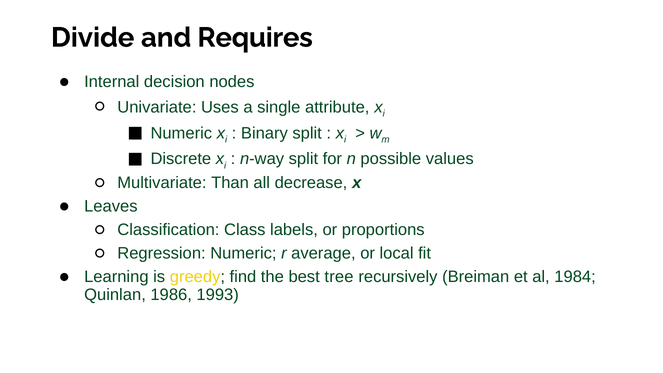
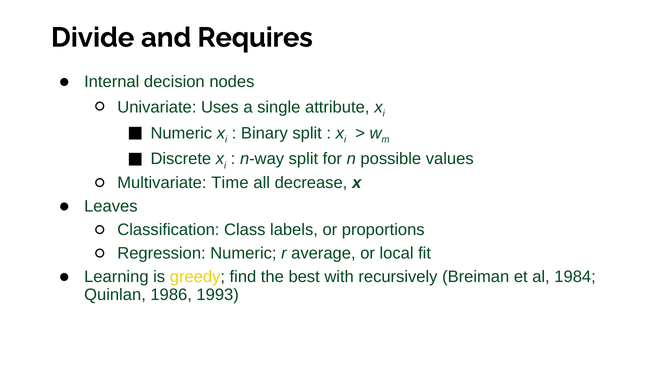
Than: Than -> Time
tree: tree -> with
